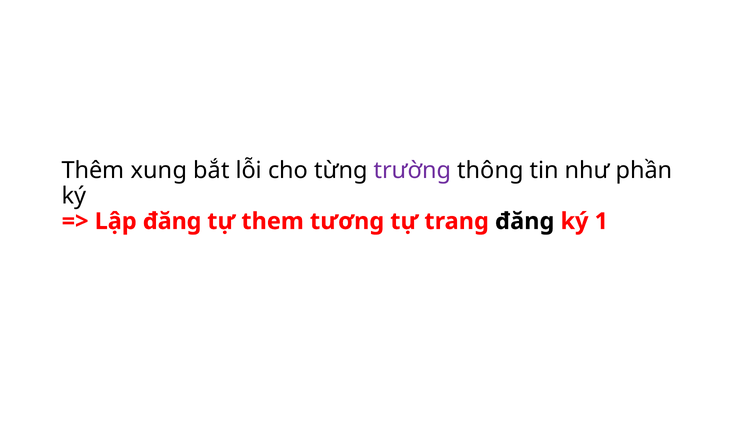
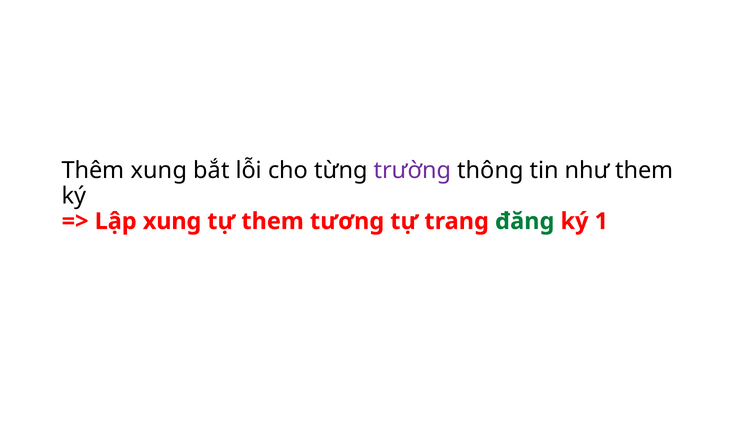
như phần: phần -> them
Lập đăng: đăng -> xung
đăng at (525, 221) colour: black -> green
